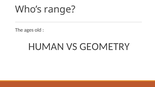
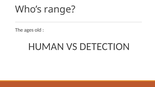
GEOMETRY: GEOMETRY -> DETECTION
